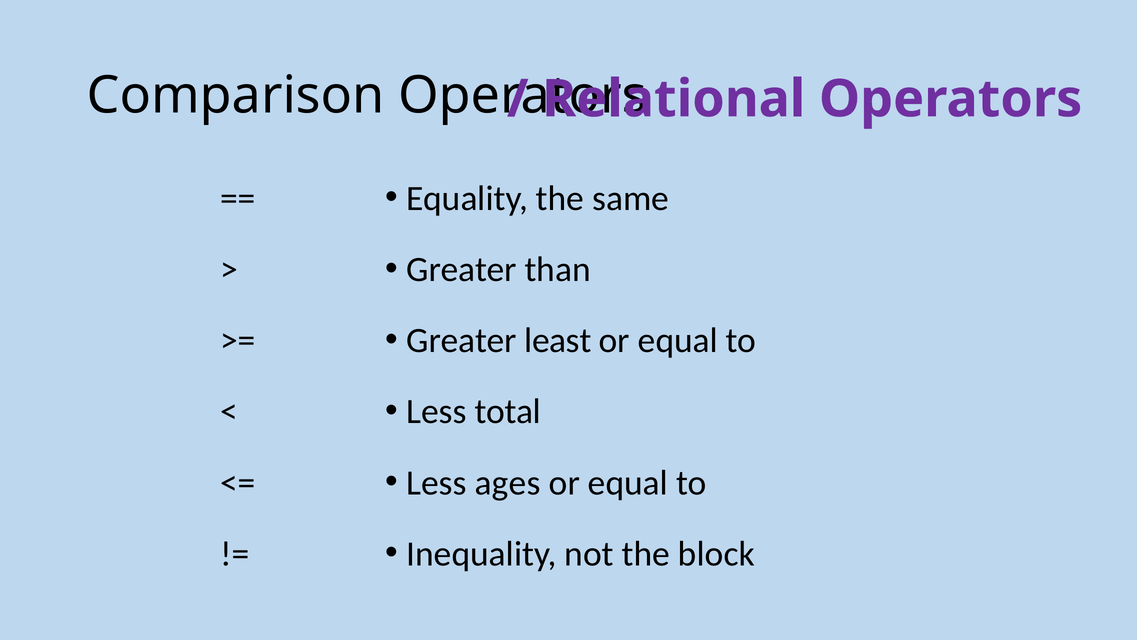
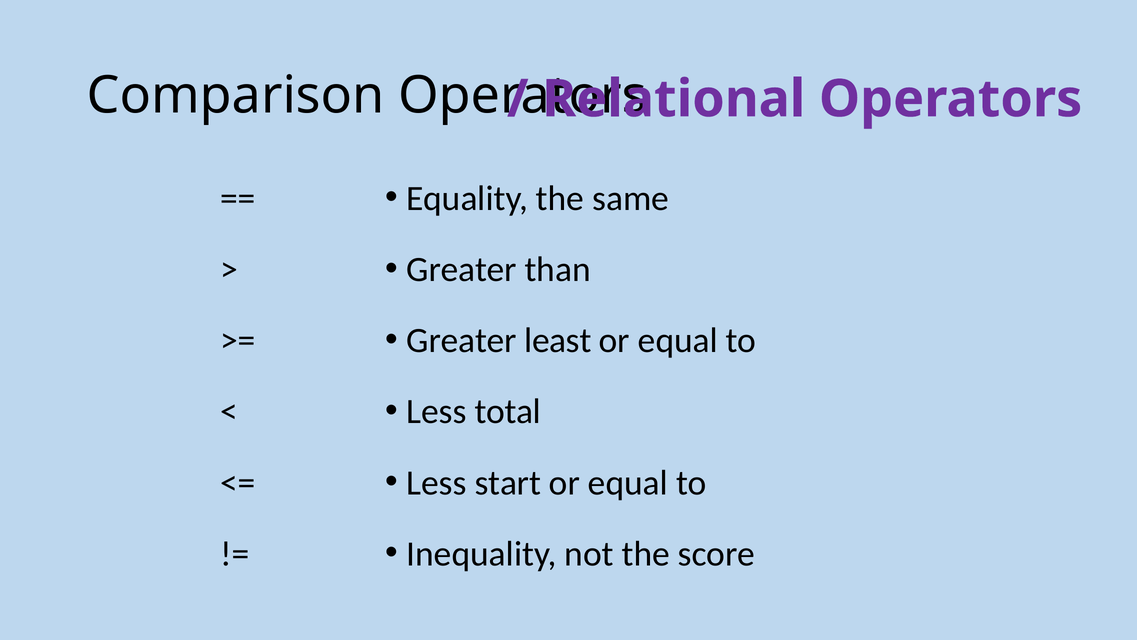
ages: ages -> start
block: block -> score
